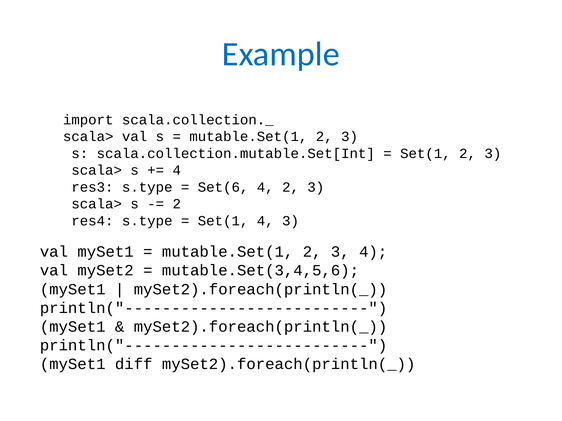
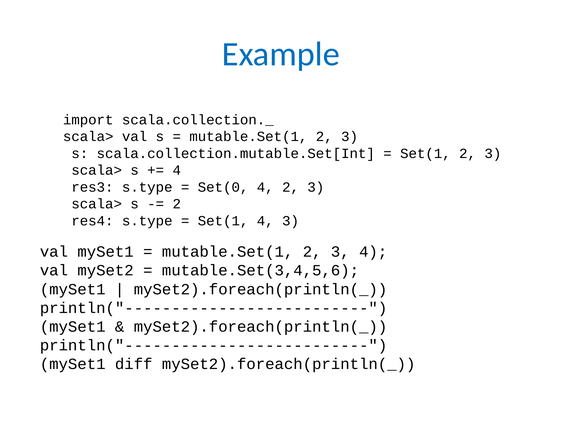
Set(6: Set(6 -> Set(0
